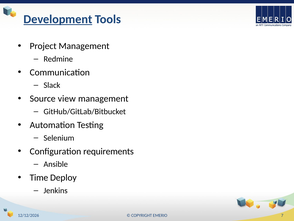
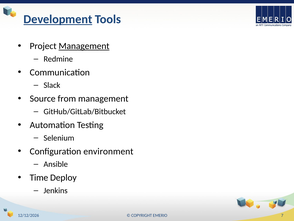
Management at (84, 46) underline: none -> present
view: view -> from
requirements: requirements -> environment
